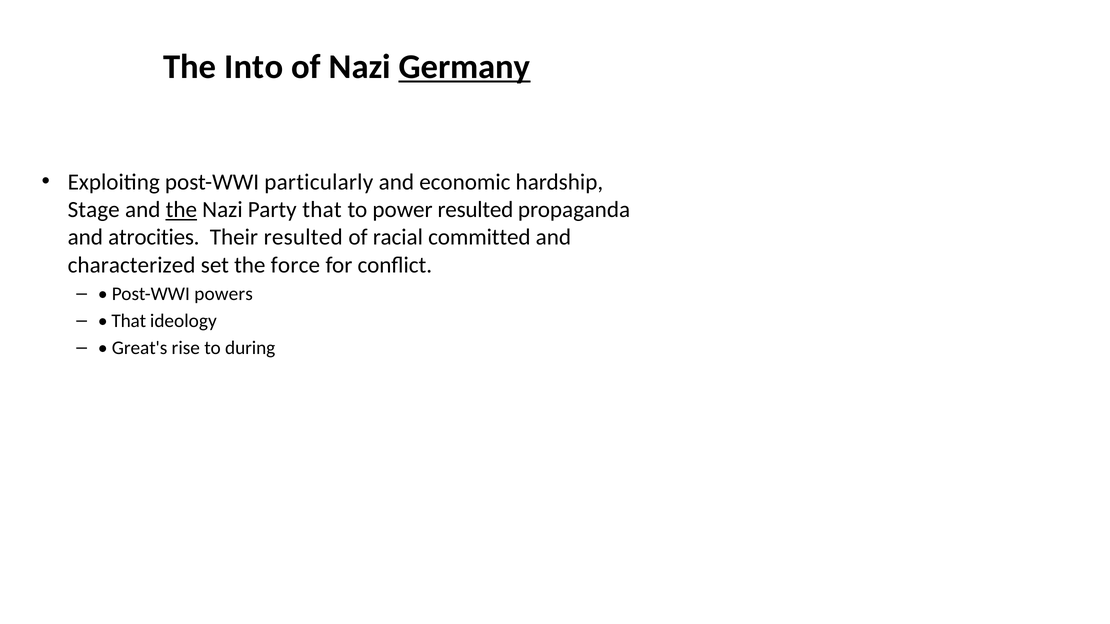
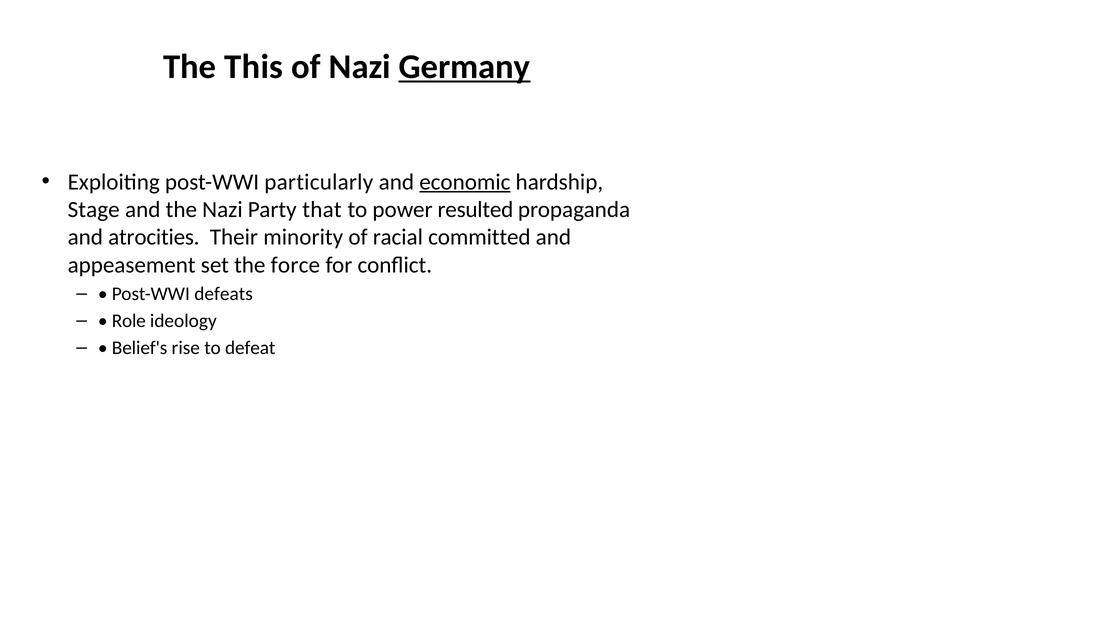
Into: Into -> This
economic underline: none -> present
the at (181, 210) underline: present -> none
Their resulted: resulted -> minority
characterized: characterized -> appeasement
powers: powers -> defeats
That at (129, 321): That -> Role
Great's: Great's -> Belief's
during: during -> defeat
